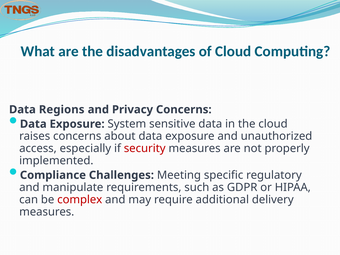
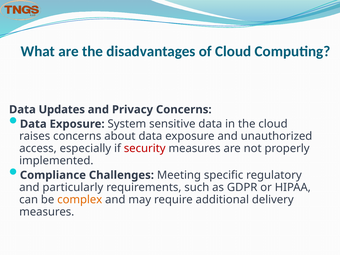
Regions: Regions -> Updates
manipulate: manipulate -> particularly
complex colour: red -> orange
